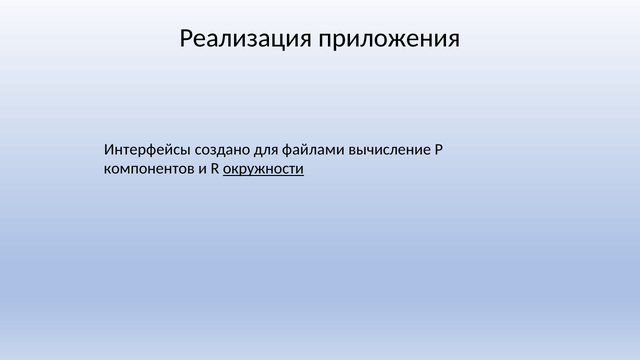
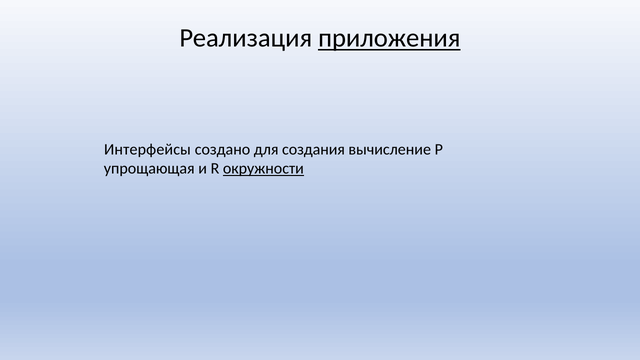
приложения underline: none -> present
файлами: файлами -> создания
компонентов: компонентов -> упрощающая
